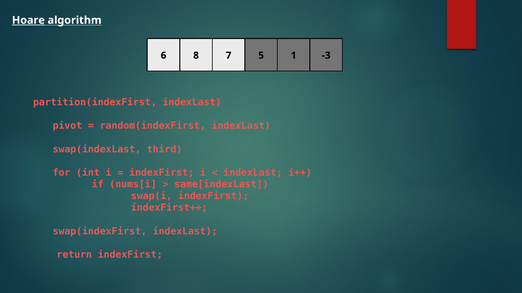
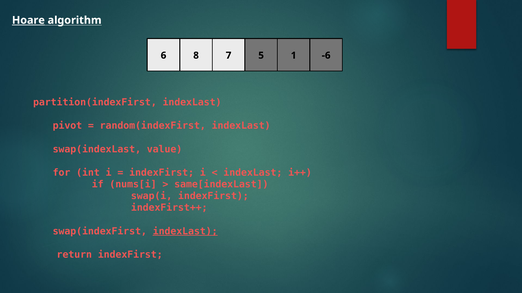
-3: -3 -> -6
third: third -> value
indexLast at (185, 232) underline: none -> present
